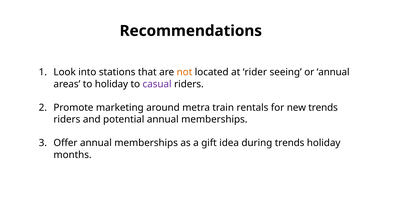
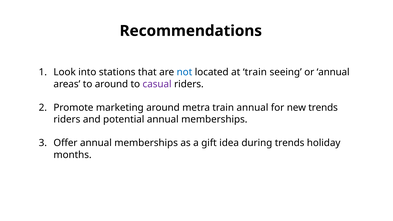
not colour: orange -> blue
at rider: rider -> train
to holiday: holiday -> around
train rentals: rentals -> annual
